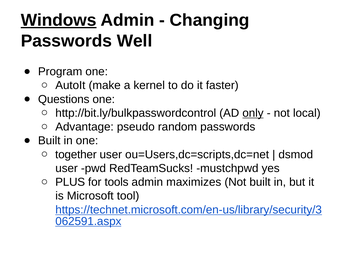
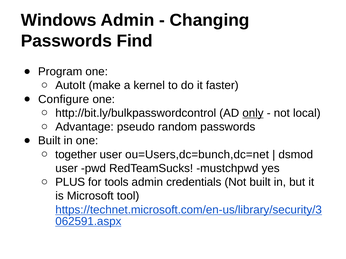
Windows underline: present -> none
Well: Well -> Find
Questions: Questions -> Configure
ou=Users,dc=scripts,dc=net: ou=Users,dc=scripts,dc=net -> ou=Users,dc=bunch,dc=net
maximizes: maximizes -> credentials
